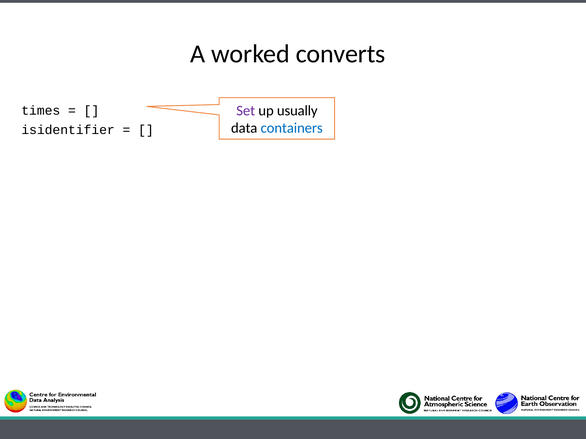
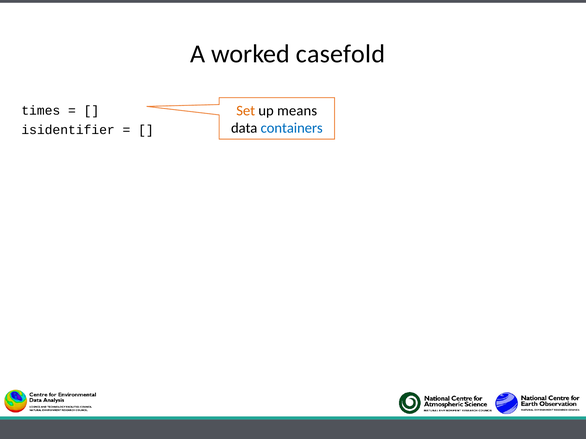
converts: converts -> casefold
Set colour: purple -> orange
usually: usually -> means
